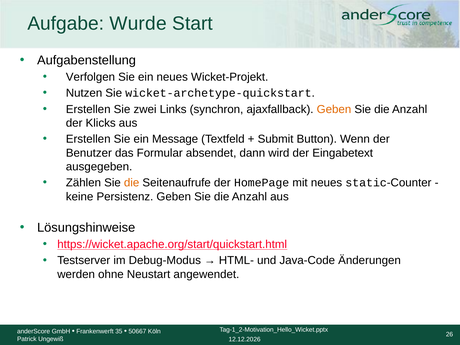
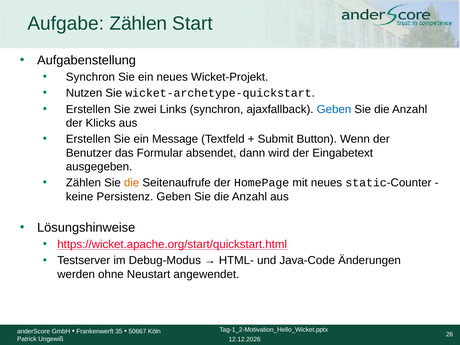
Aufgabe Wurde: Wurde -> Zählen
Verfolgen at (90, 77): Verfolgen -> Synchron
Geben at (334, 109) colour: orange -> blue
